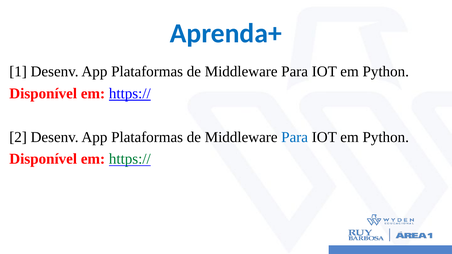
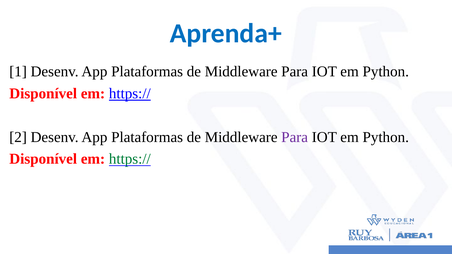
Para at (295, 137) colour: blue -> purple
